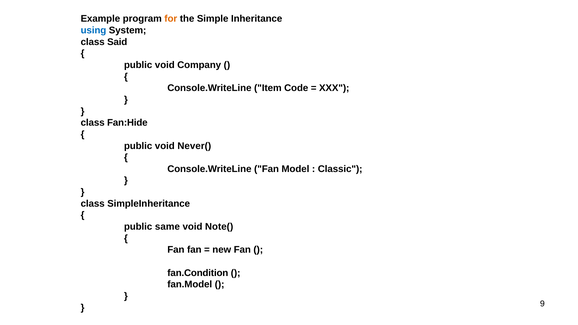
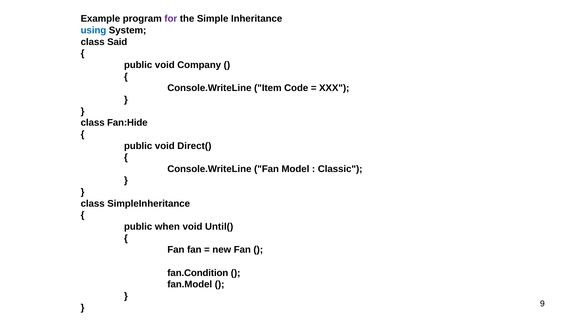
for colour: orange -> purple
Never(: Never( -> Direct(
same: same -> when
Note(: Note( -> Until(
